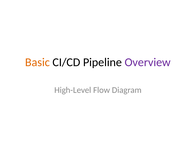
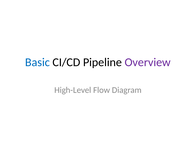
Basic colour: orange -> blue
